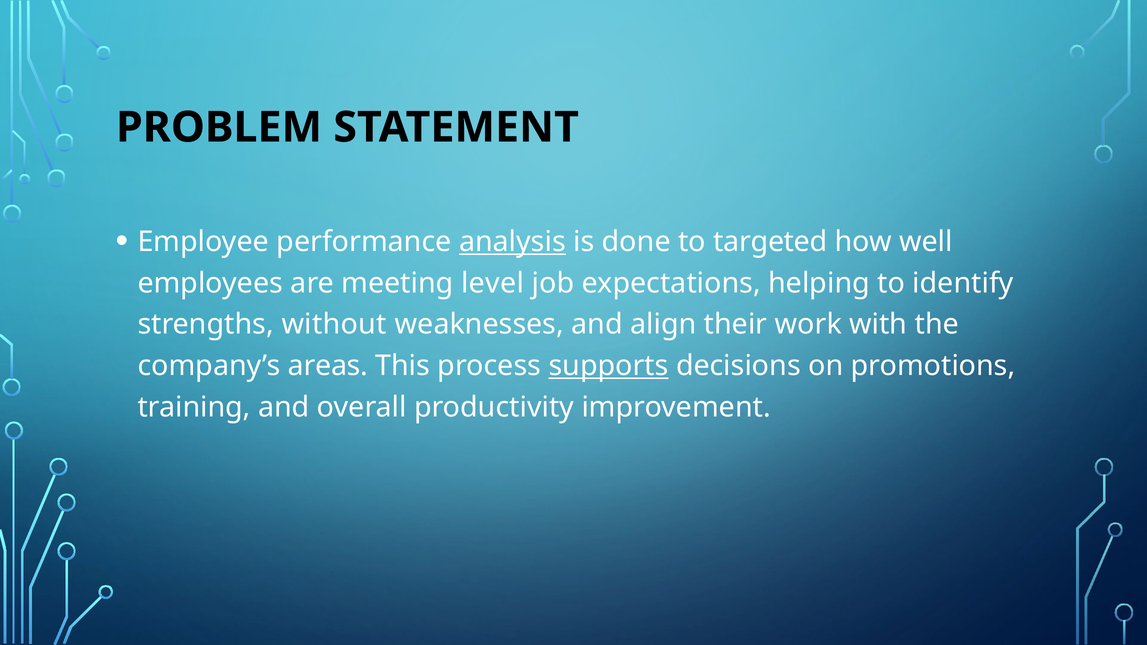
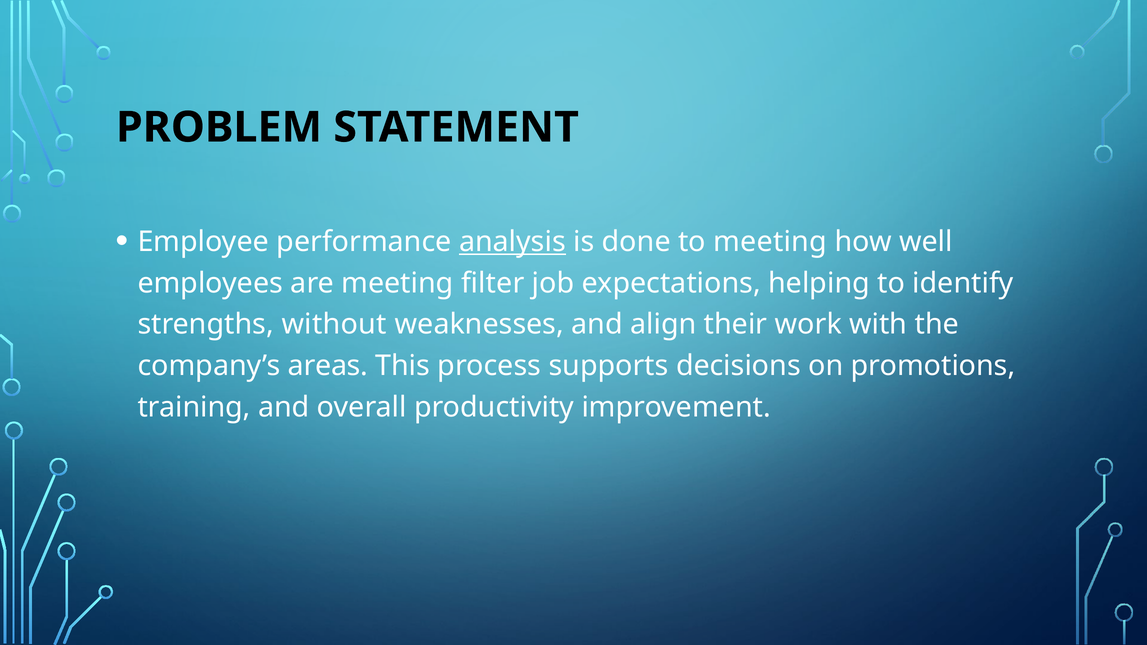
to targeted: targeted -> meeting
level: level -> filter
supports underline: present -> none
